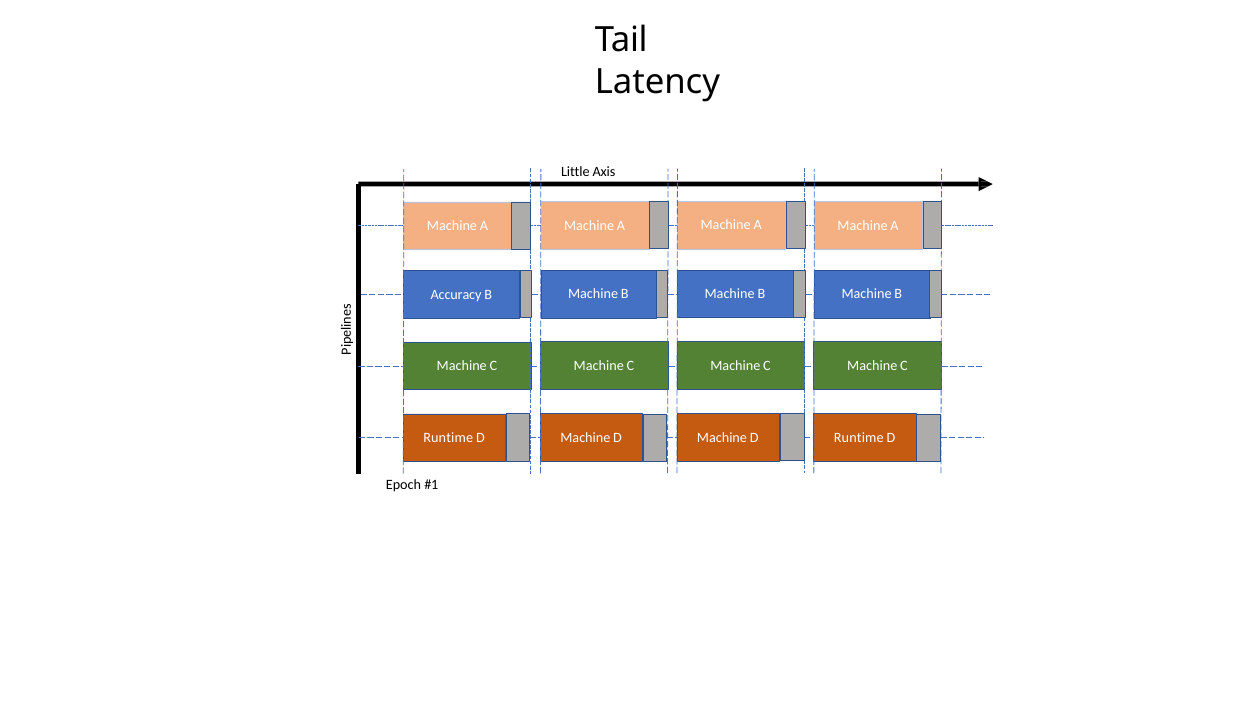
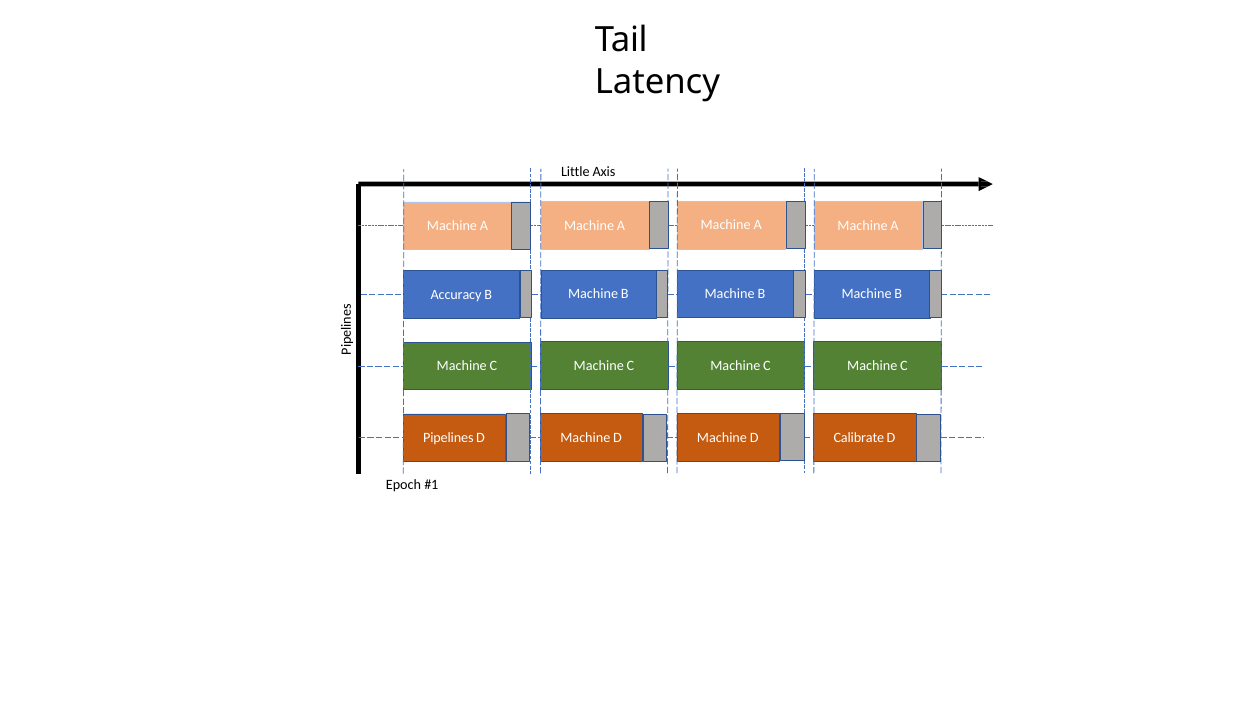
Runtime at (859, 437): Runtime -> Calibrate
Runtime at (448, 438): Runtime -> Pipelines
